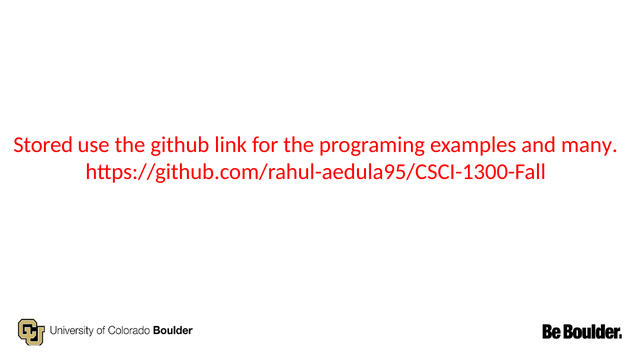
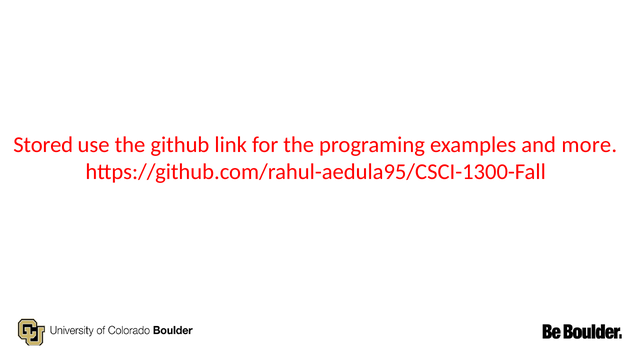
many: many -> more
